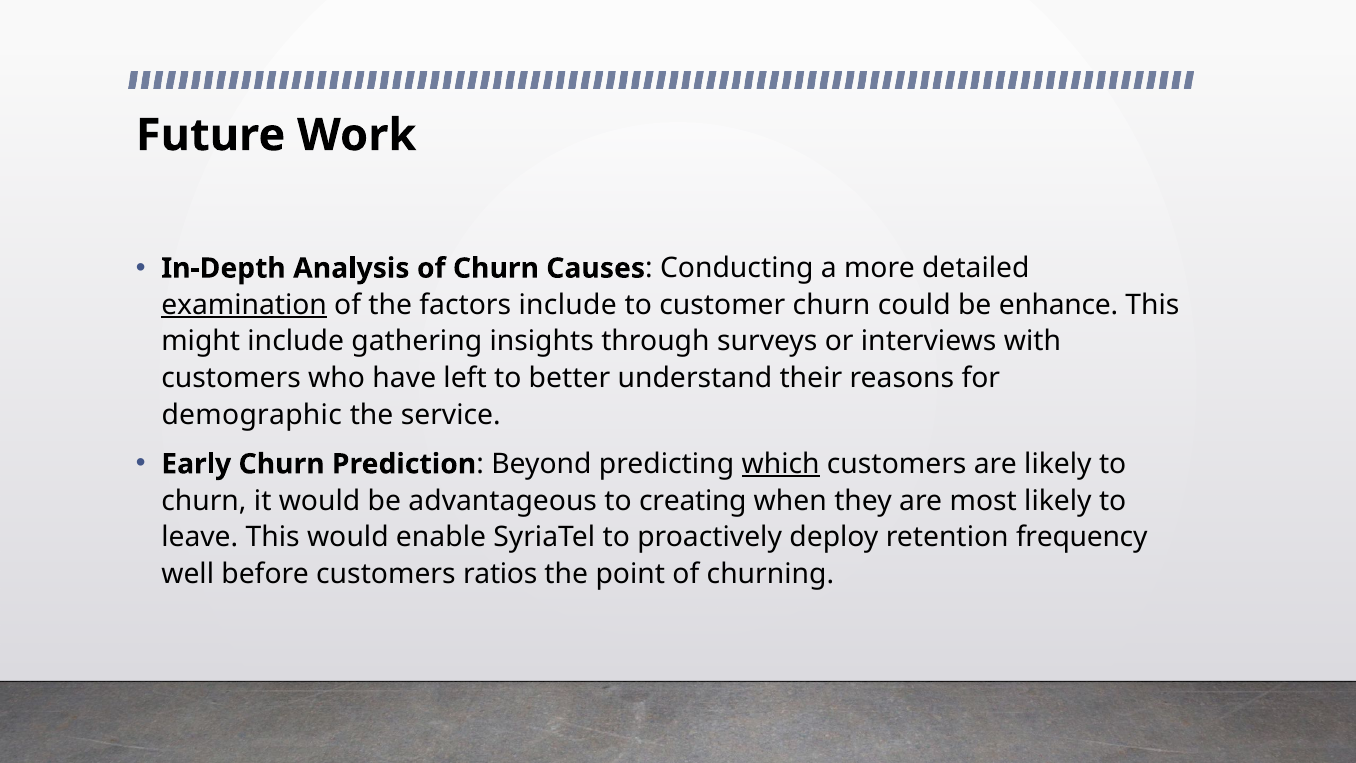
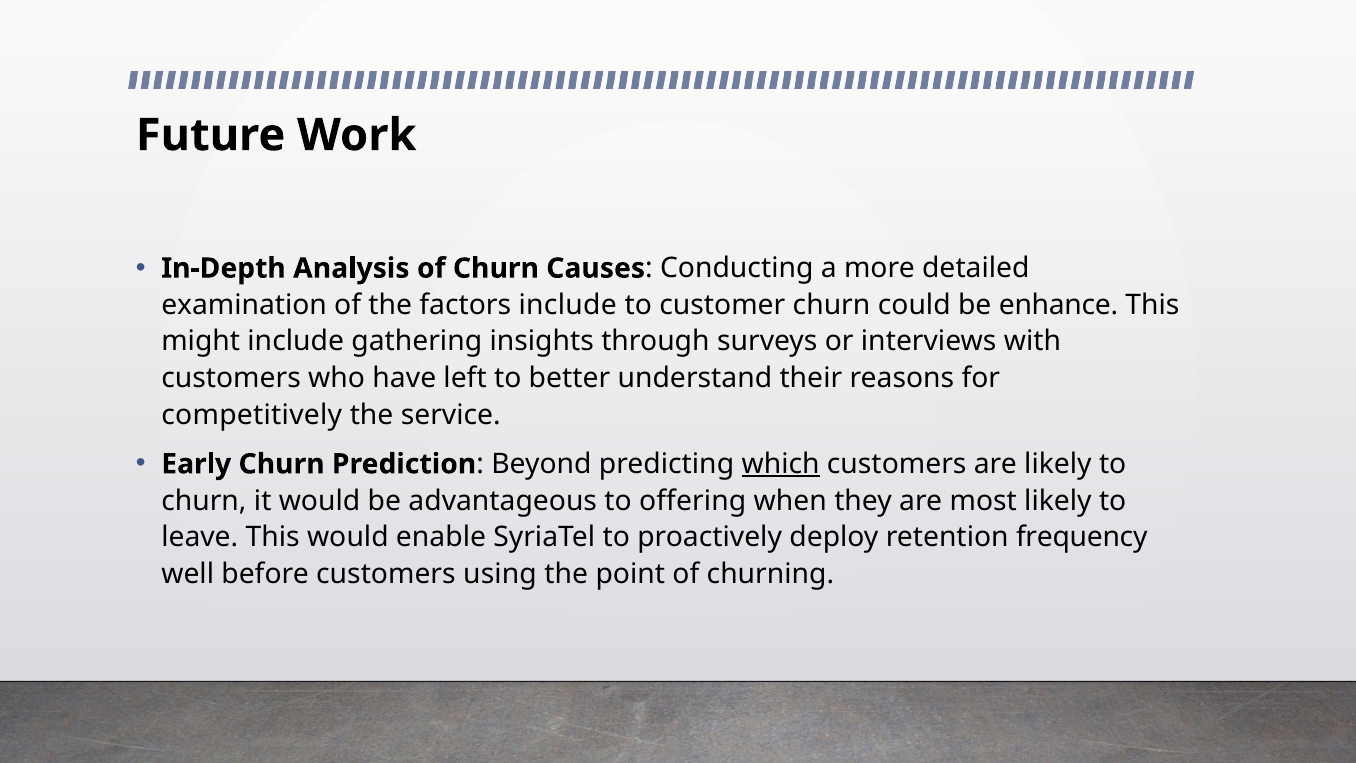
examination underline: present -> none
demographic: demographic -> competitively
creating: creating -> offering
ratios: ratios -> using
